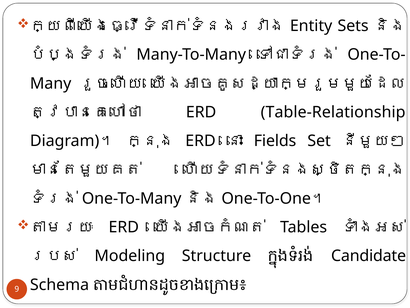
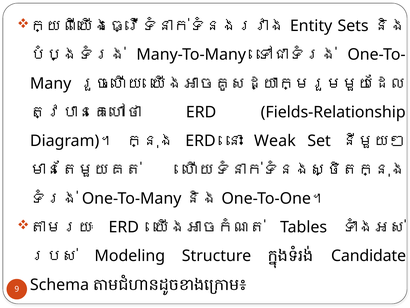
Table-Relationship: Table-Relationship -> Fields-Relationship
Fields: Fields -> Weak
